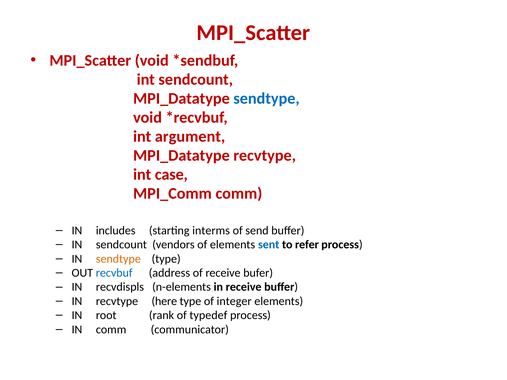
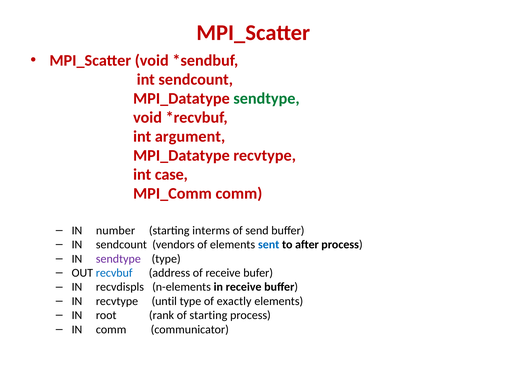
sendtype at (266, 98) colour: blue -> green
includes: includes -> number
refer: refer -> after
sendtype at (118, 259) colour: orange -> purple
here: here -> until
integer: integer -> exactly
of typedef: typedef -> starting
